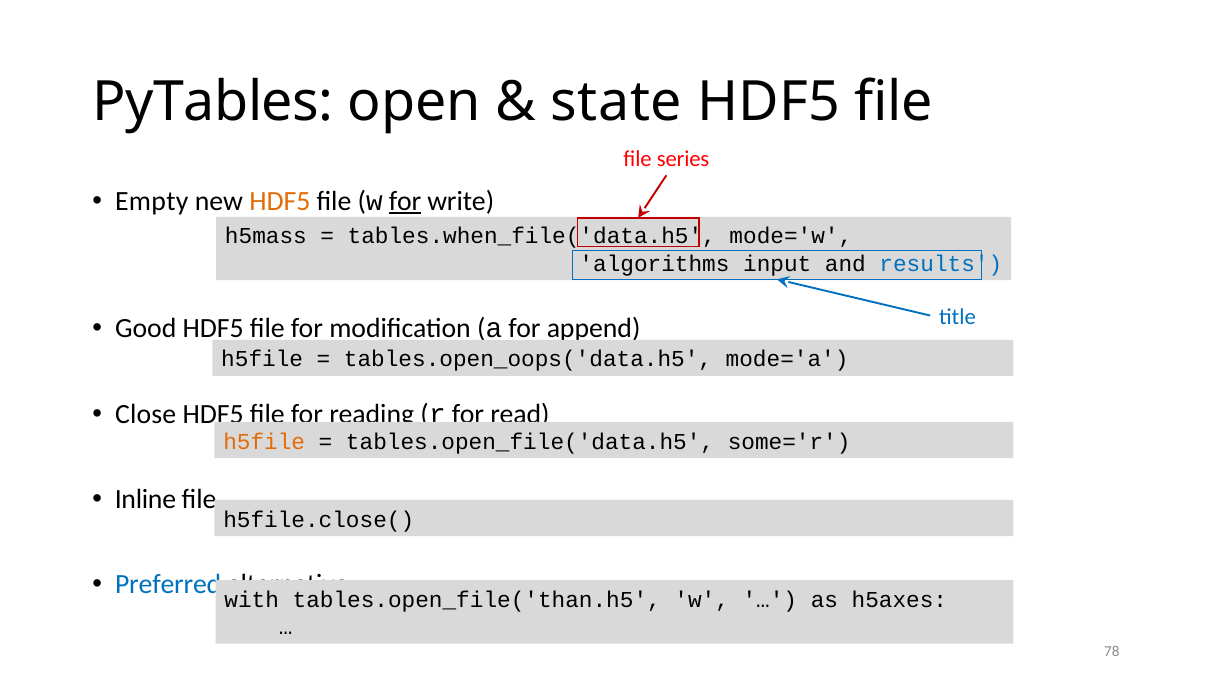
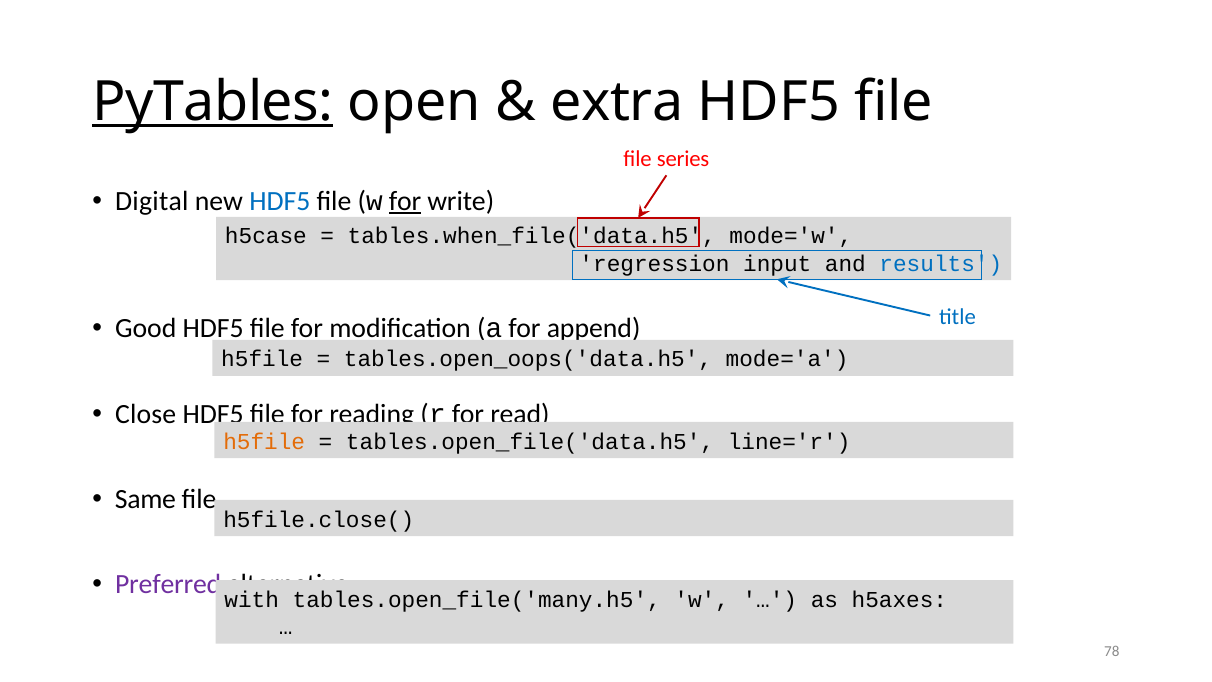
PyTables underline: none -> present
state: state -> extra
Empty: Empty -> Digital
HDF5 at (280, 201) colour: orange -> blue
h5mass: h5mass -> h5case
algorithms: algorithms -> regression
some='r: some='r -> line='r
Inline: Inline -> Same
Preferred colour: blue -> purple
tables.open_file('than.h5: tables.open_file('than.h5 -> tables.open_file('many.h5
